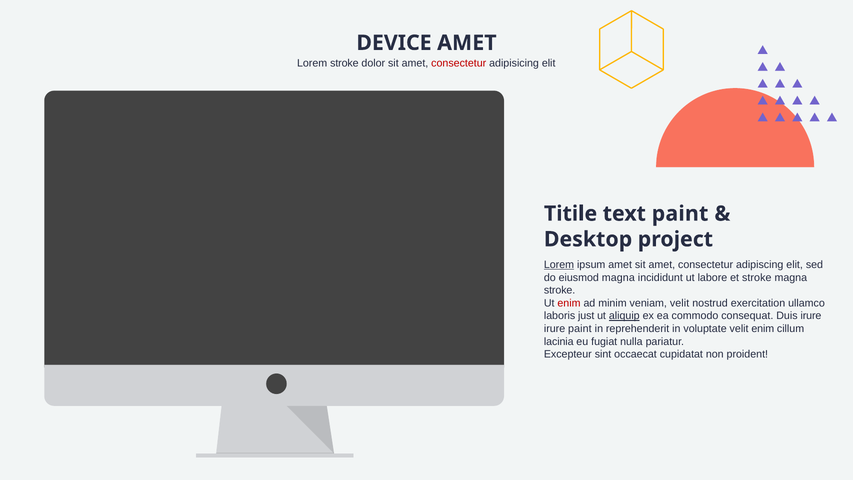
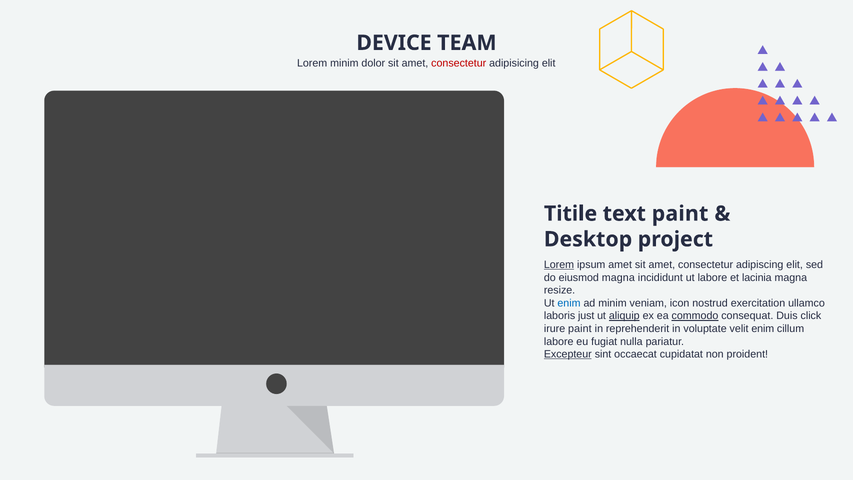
DEVICE AMET: AMET -> TEAM
Lorem stroke: stroke -> minim
et stroke: stroke -> lacinia
stroke at (560, 290): stroke -> resize
enim at (569, 303) colour: red -> blue
veniam velit: velit -> icon
commodo underline: none -> present
Duis irure: irure -> click
lacinia at (559, 341): lacinia -> labore
Excepteur underline: none -> present
